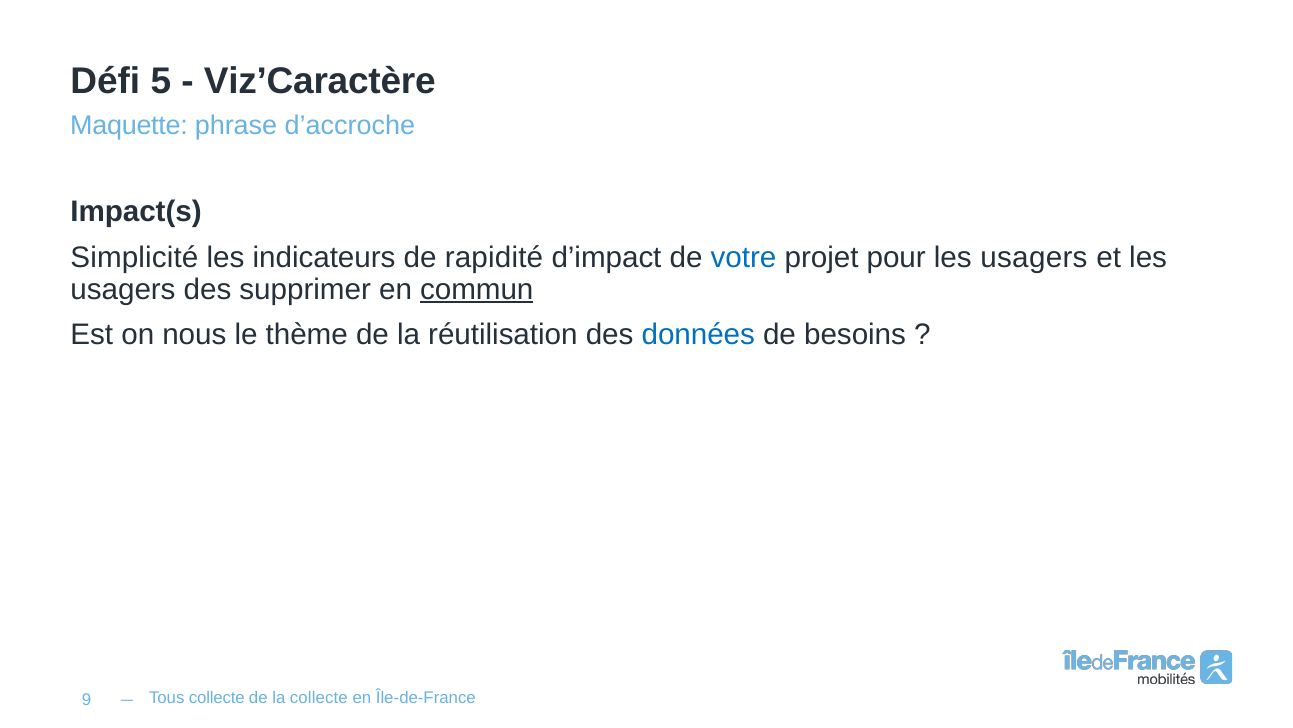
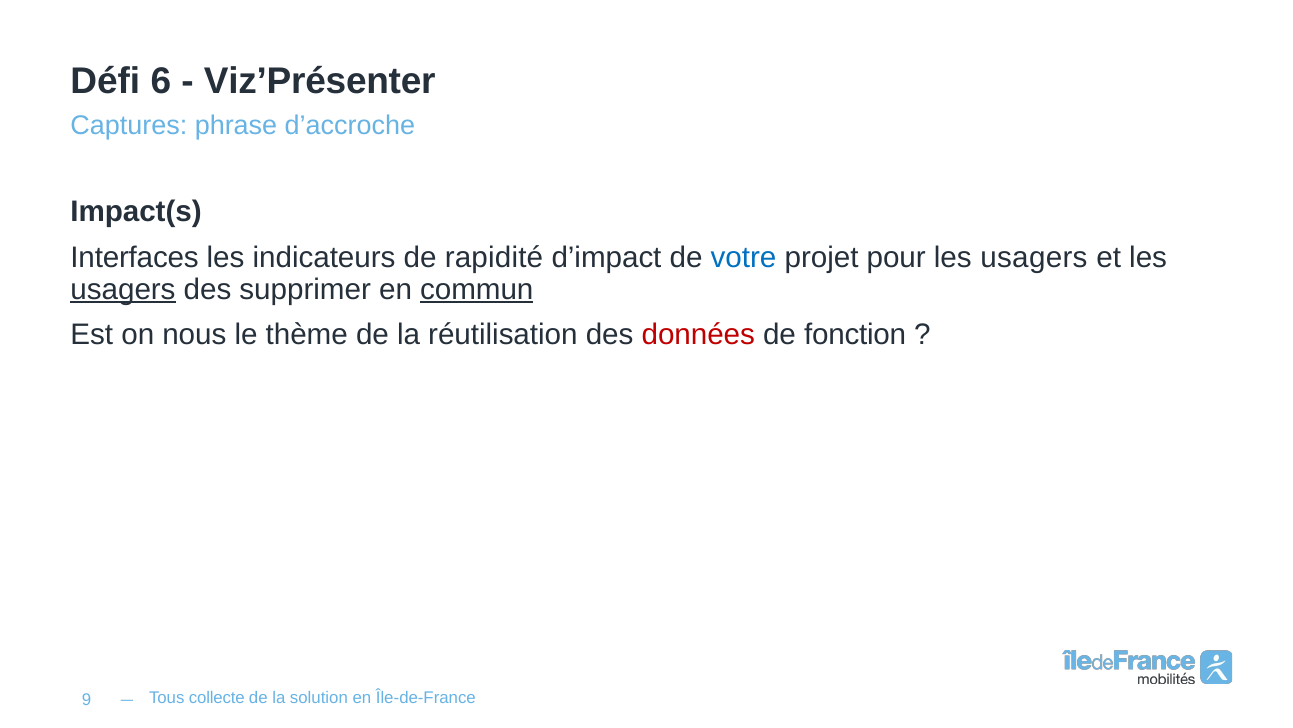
5: 5 -> 6
Viz’Caractère: Viz’Caractère -> Viz’Présenter
Maquette: Maquette -> Captures
Simplicité: Simplicité -> Interfaces
usagers at (123, 289) underline: none -> present
données colour: blue -> red
besoins: besoins -> fonction
la collecte: collecte -> solution
